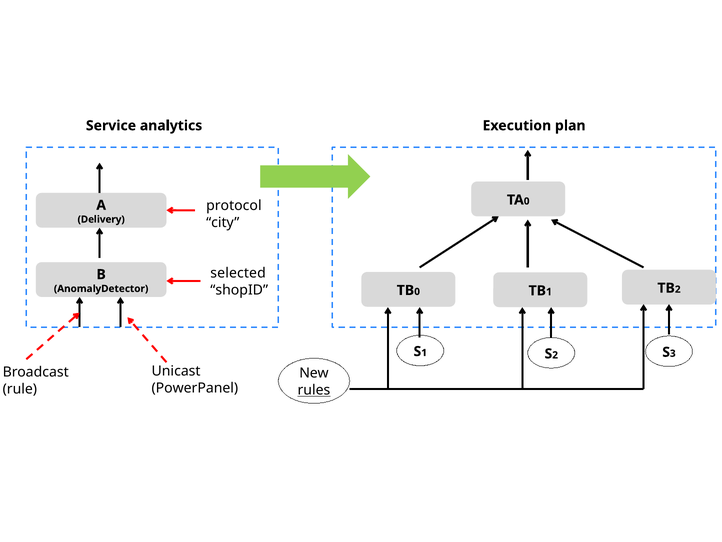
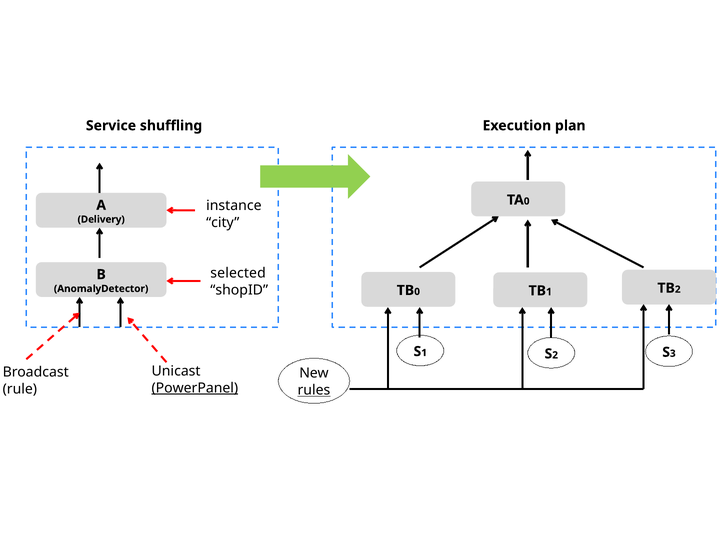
analytics: analytics -> shuffling
protocol: protocol -> instance
PowerPanel underline: none -> present
